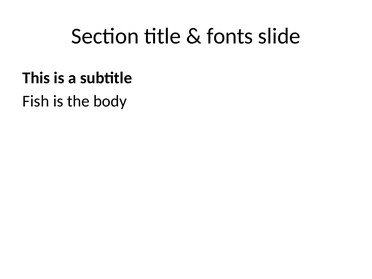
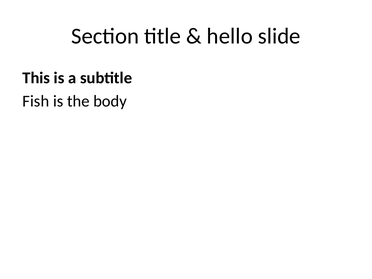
fonts: fonts -> hello
